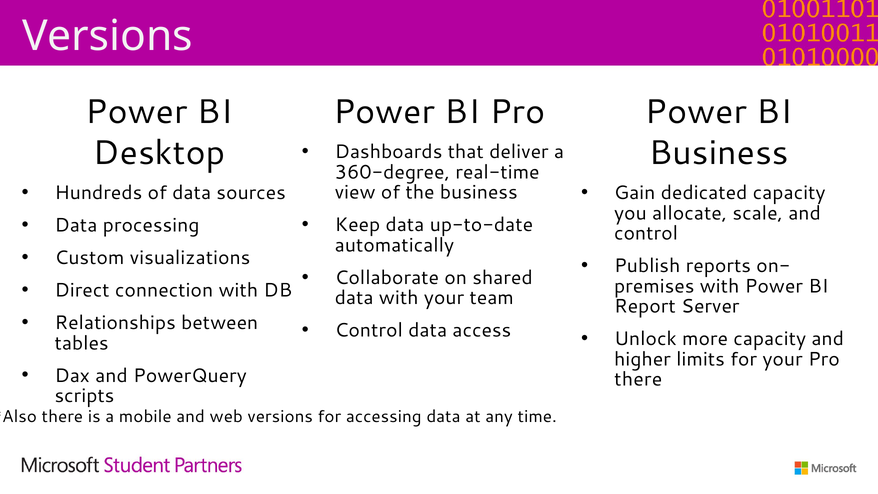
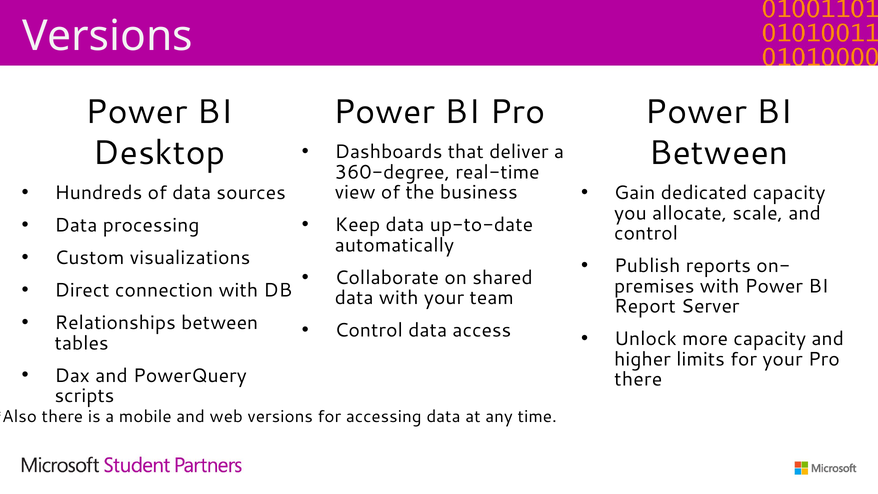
Business at (719, 153): Business -> Between
